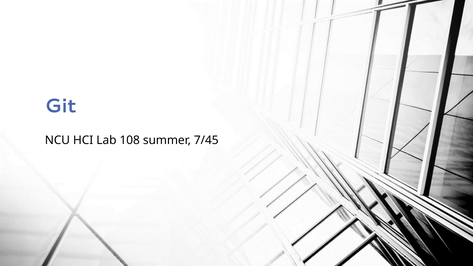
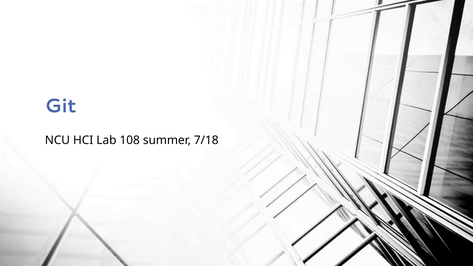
7/45: 7/45 -> 7/18
